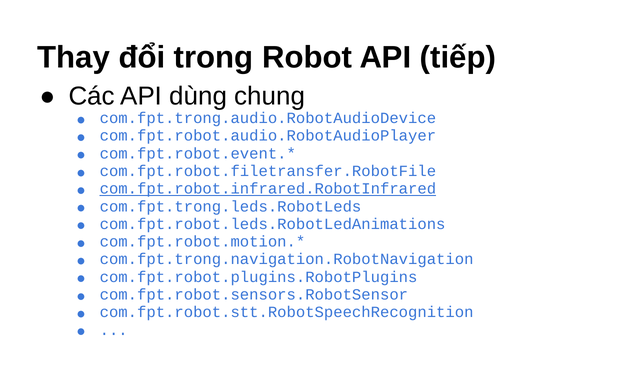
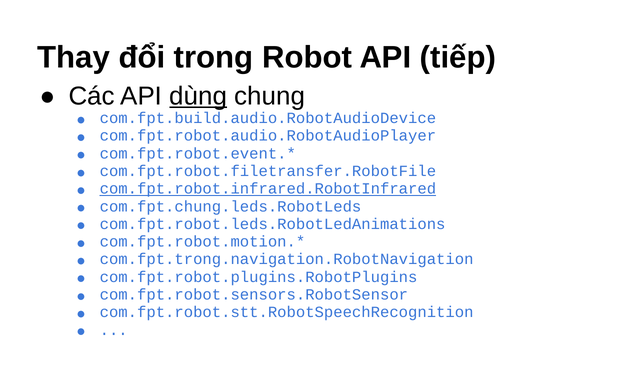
dùng underline: none -> present
com.fpt.trong.audio.RobotAudioDevice: com.fpt.trong.audio.RobotAudioDevice -> com.fpt.build.audio.RobotAudioDevice
com.fpt.trong.leds.RobotLeds: com.fpt.trong.leds.RobotLeds -> com.fpt.chung.leds.RobotLeds
